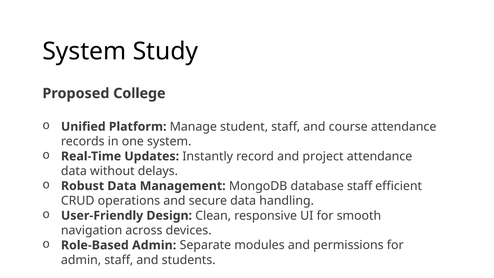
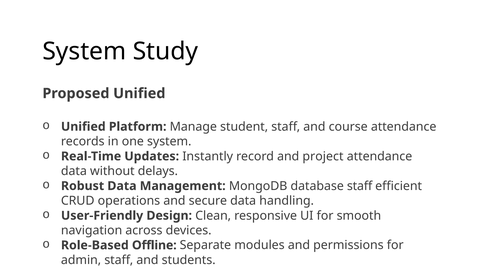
Proposed College: College -> Unified
Role-Based Admin: Admin -> Offline
